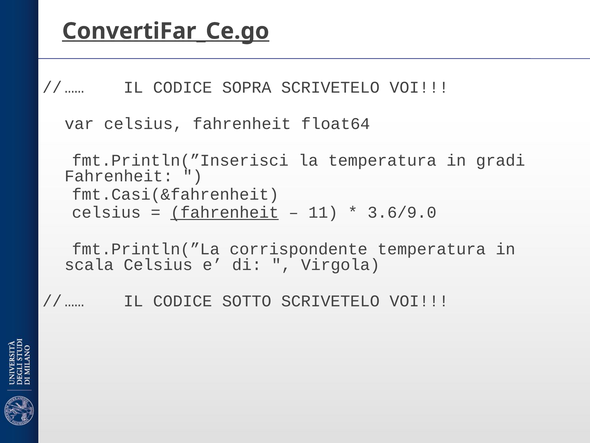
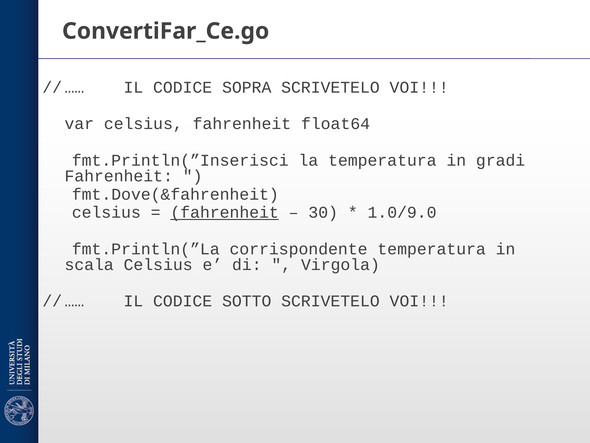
ConvertiFar_Ce.go underline: present -> none
fmt.Casi(&fahrenheit: fmt.Casi(&fahrenheit -> fmt.Dove(&fahrenheit
11: 11 -> 30
3.6/9.0: 3.6/9.0 -> 1.0/9.0
